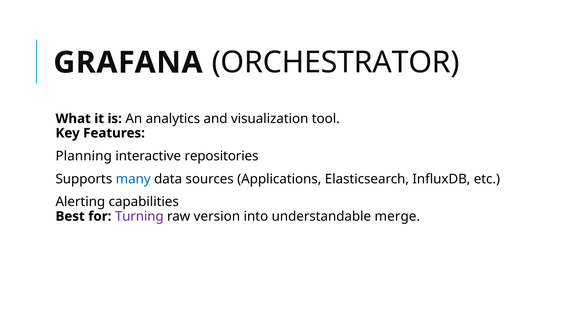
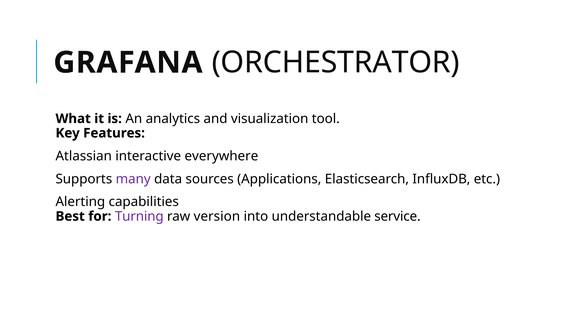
Planning: Planning -> Atlassian
repositories: repositories -> everywhere
many colour: blue -> purple
merge: merge -> service
